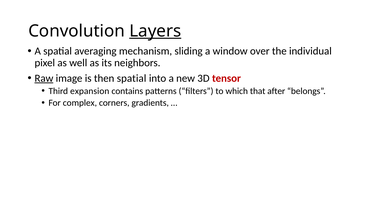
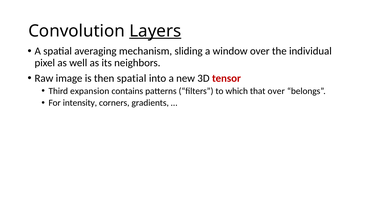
Raw underline: present -> none
that after: after -> over
complex: complex -> intensity
